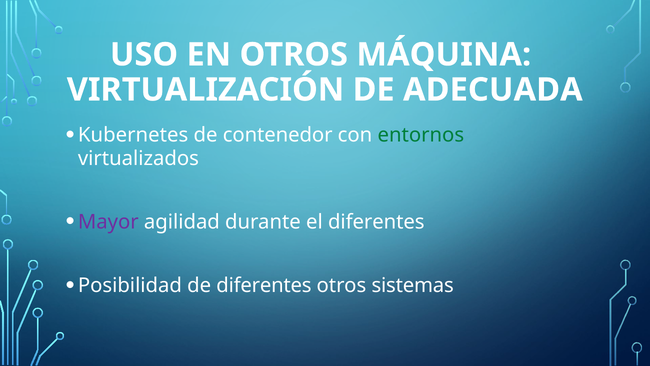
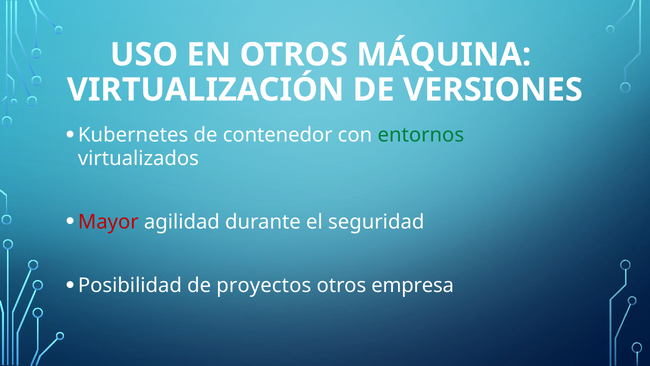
ADECUADA: ADECUADA -> VERSIONES
Mayor colour: purple -> red
el diferentes: diferentes -> seguridad
de diferentes: diferentes -> proyectos
sistemas: sistemas -> empresa
